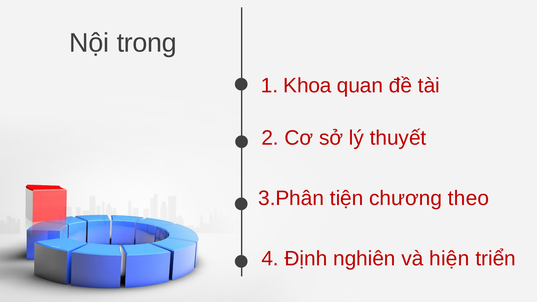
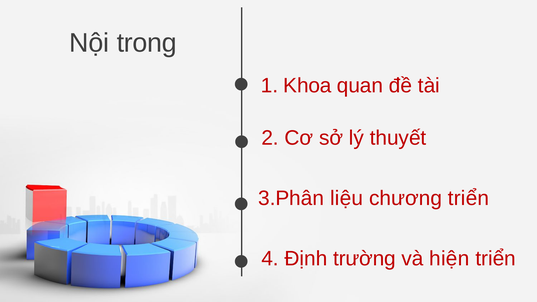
tiện: tiện -> liệu
chương theo: theo -> triển
nghiên: nghiên -> trường
